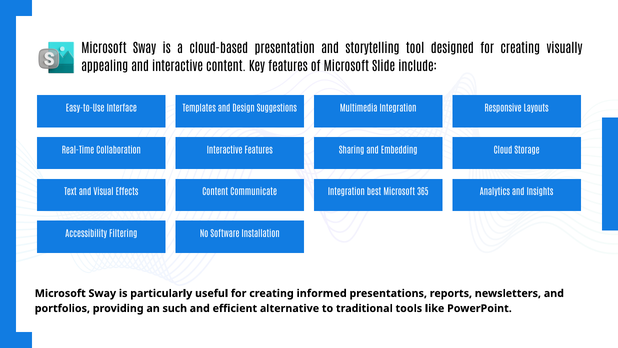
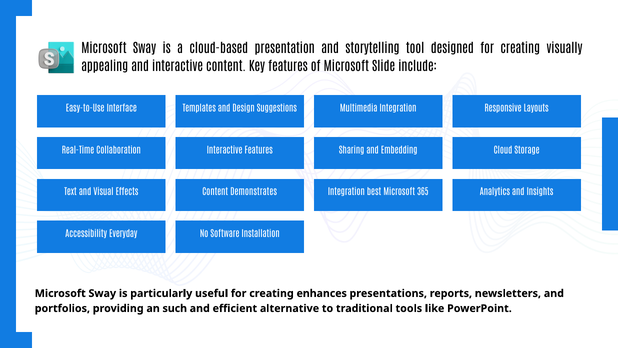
Communicate: Communicate -> Demonstrates
Filtering: Filtering -> Everyday
informed: informed -> enhances
